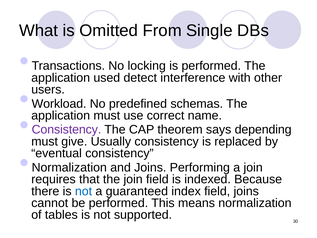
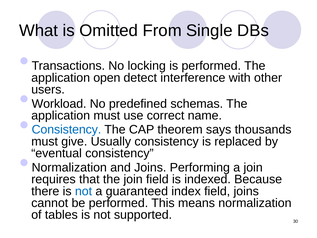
used: used -> open
Consistency at (66, 130) colour: purple -> blue
depending: depending -> thousands
